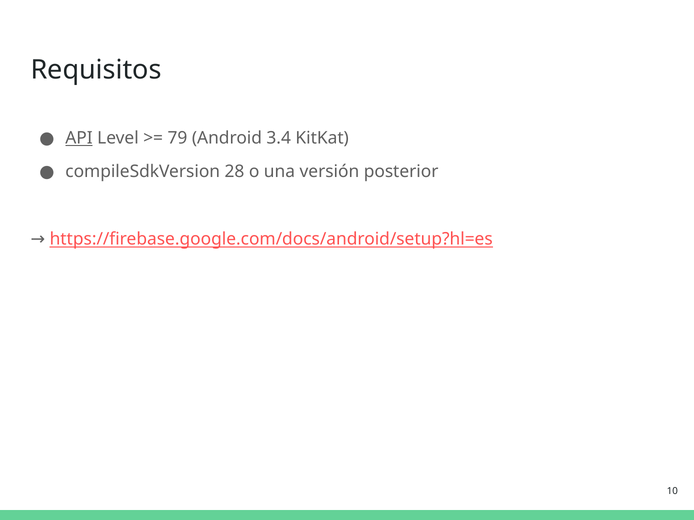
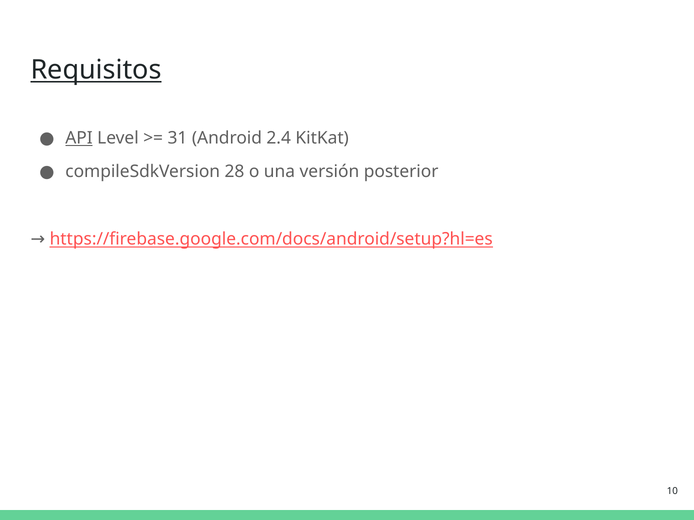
Requisitos underline: none -> present
79: 79 -> 31
3.4: 3.4 -> 2.4
